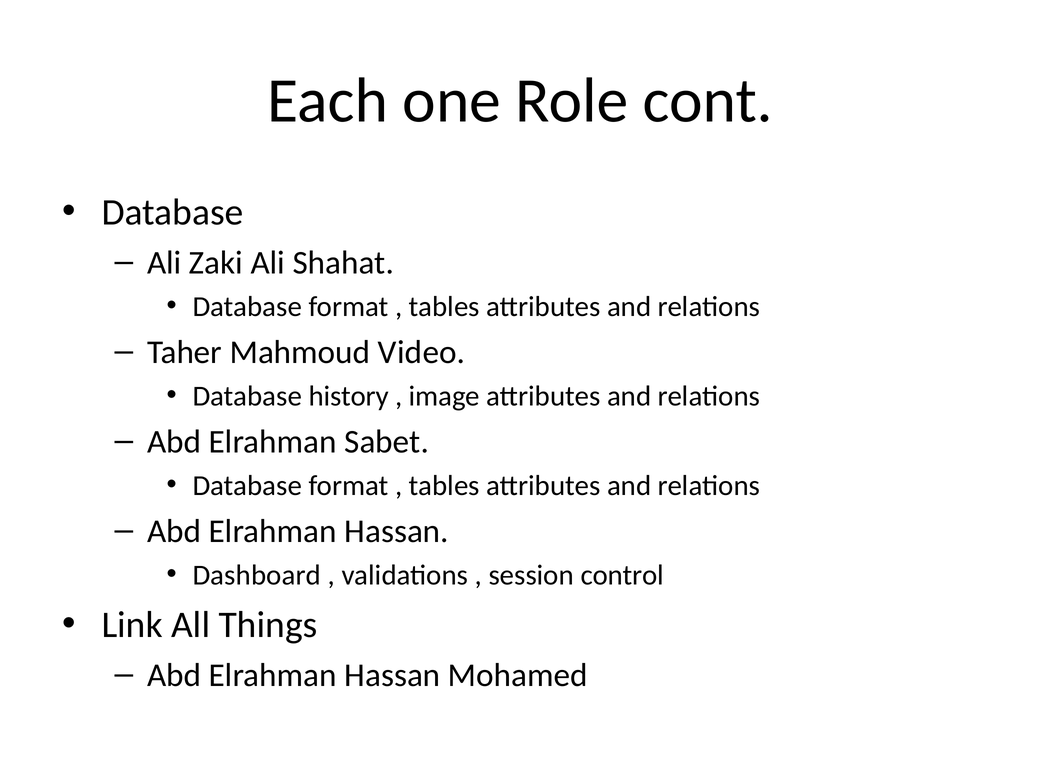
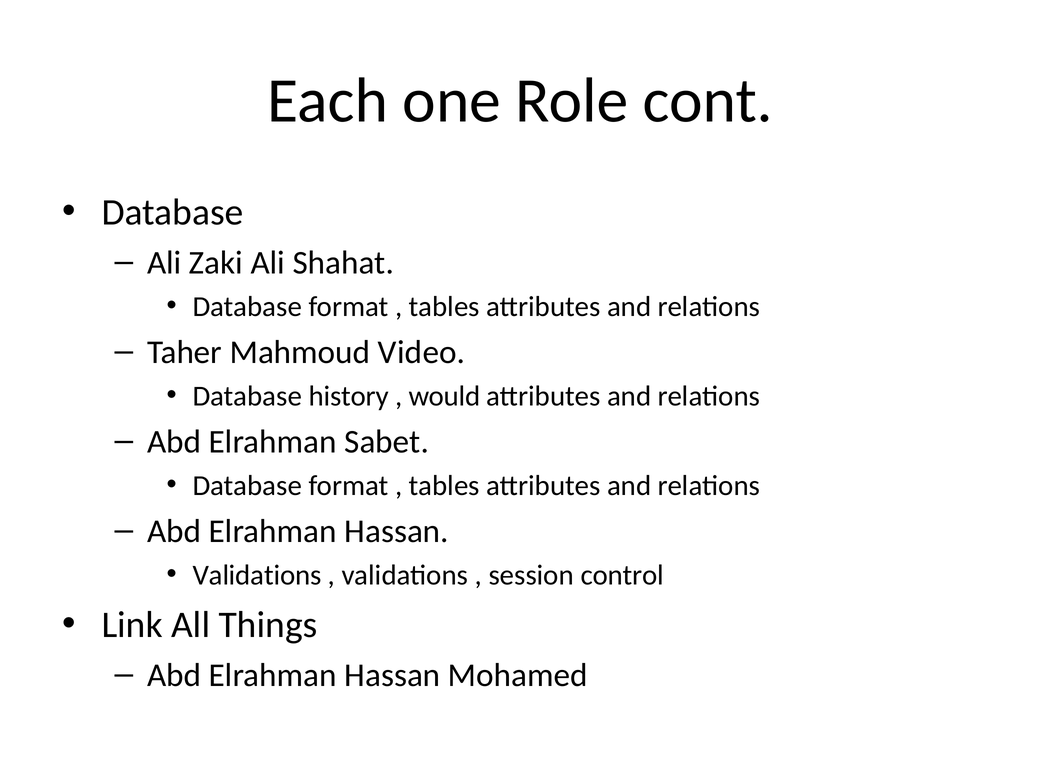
image: image -> would
Dashboard at (257, 576): Dashboard -> Validations
